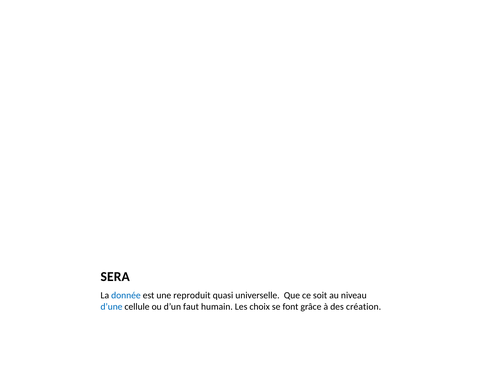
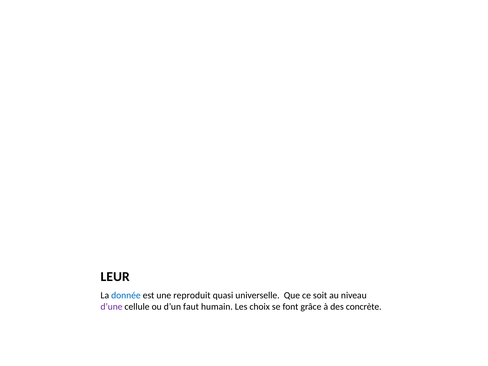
SERA: SERA -> LEUR
d’une colour: blue -> purple
création: création -> concrète
